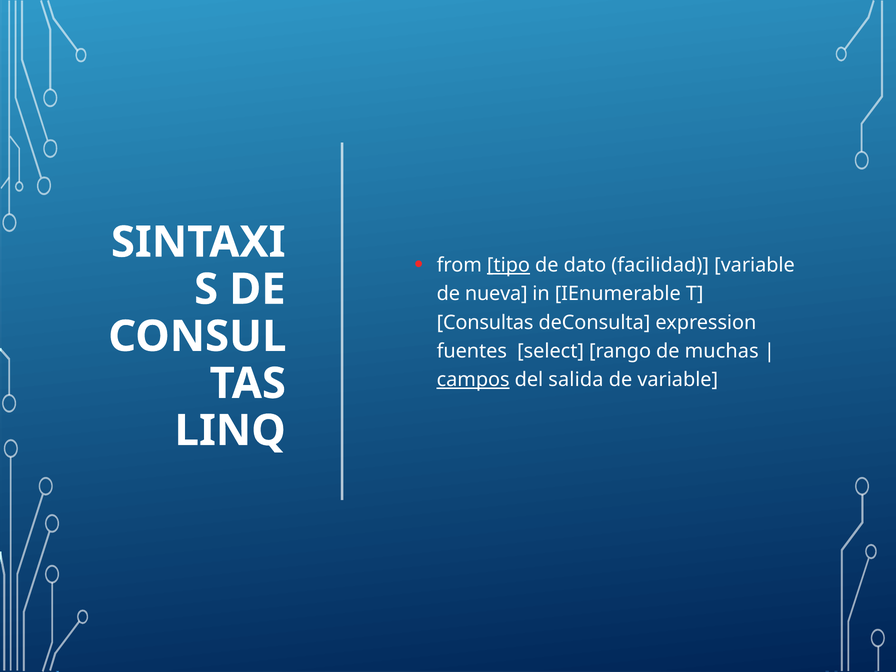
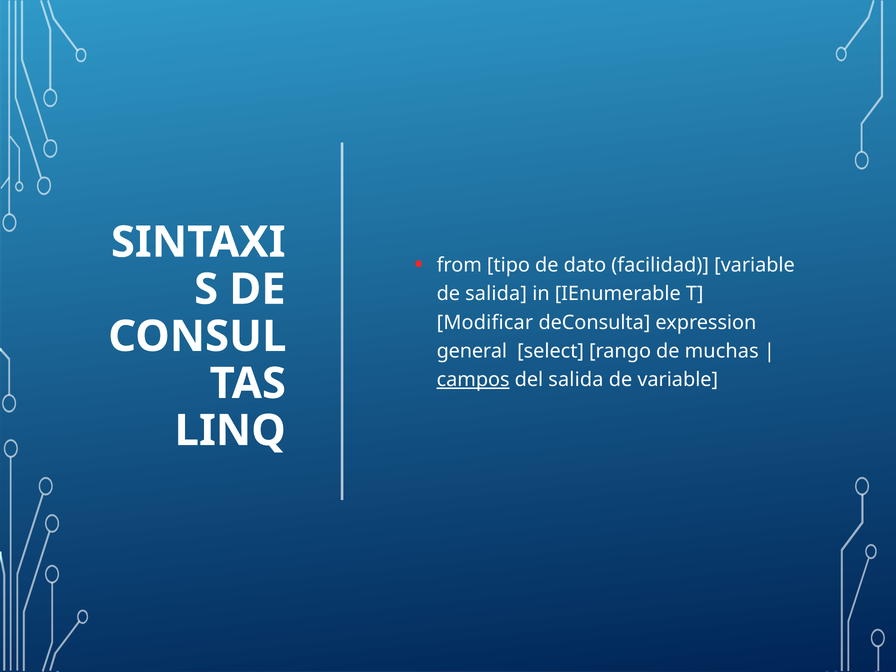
tipo underline: present -> none
de nueva: nueva -> salida
Consultas: Consultas -> Modificar
fuentes: fuentes -> general
